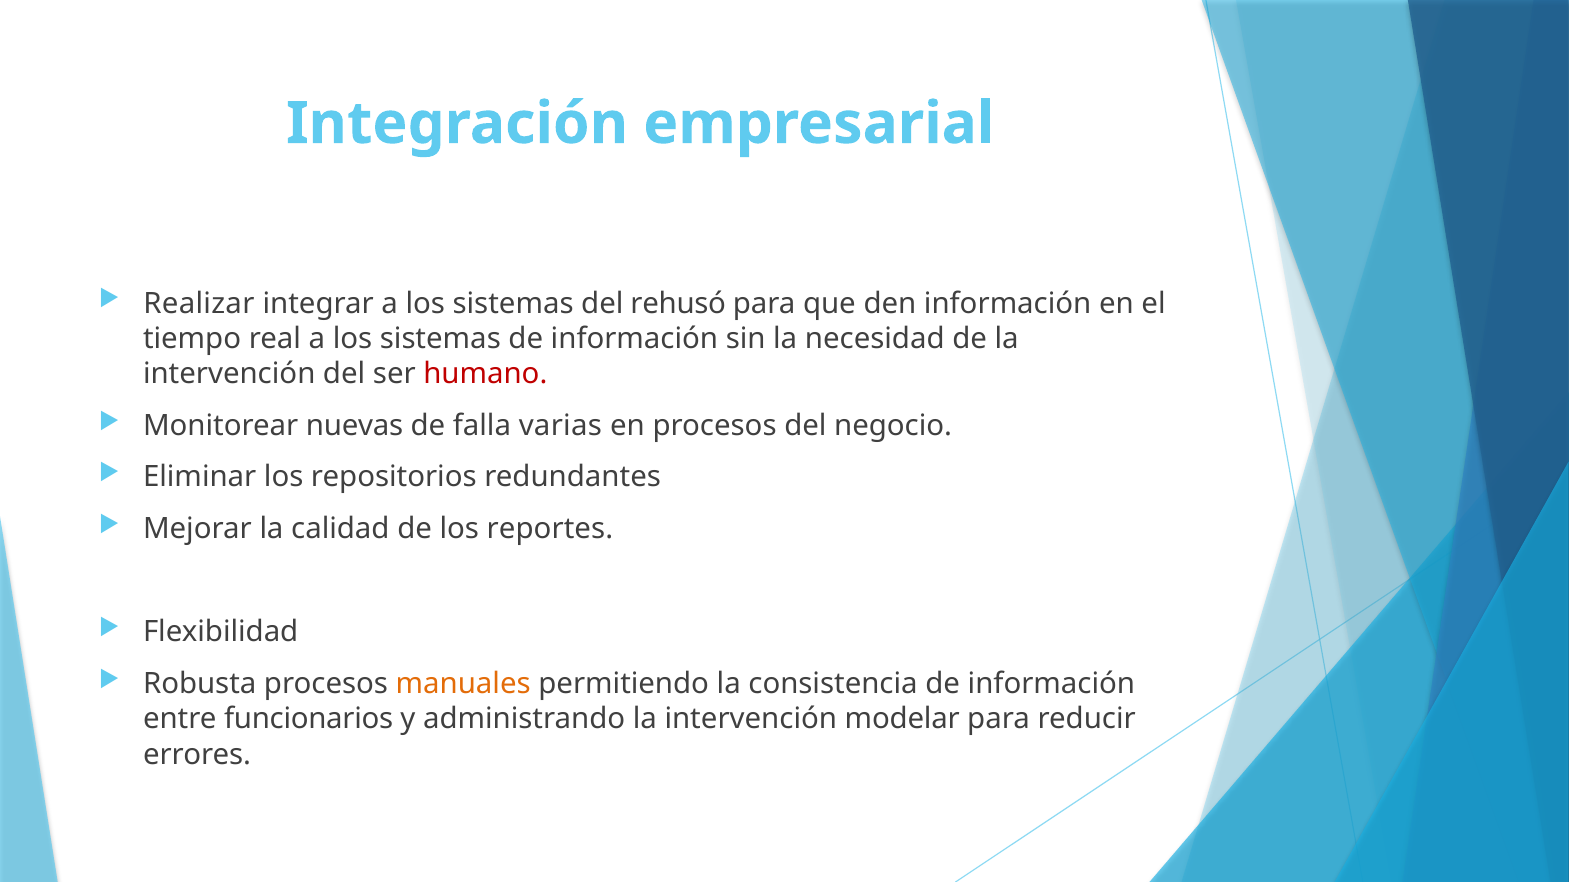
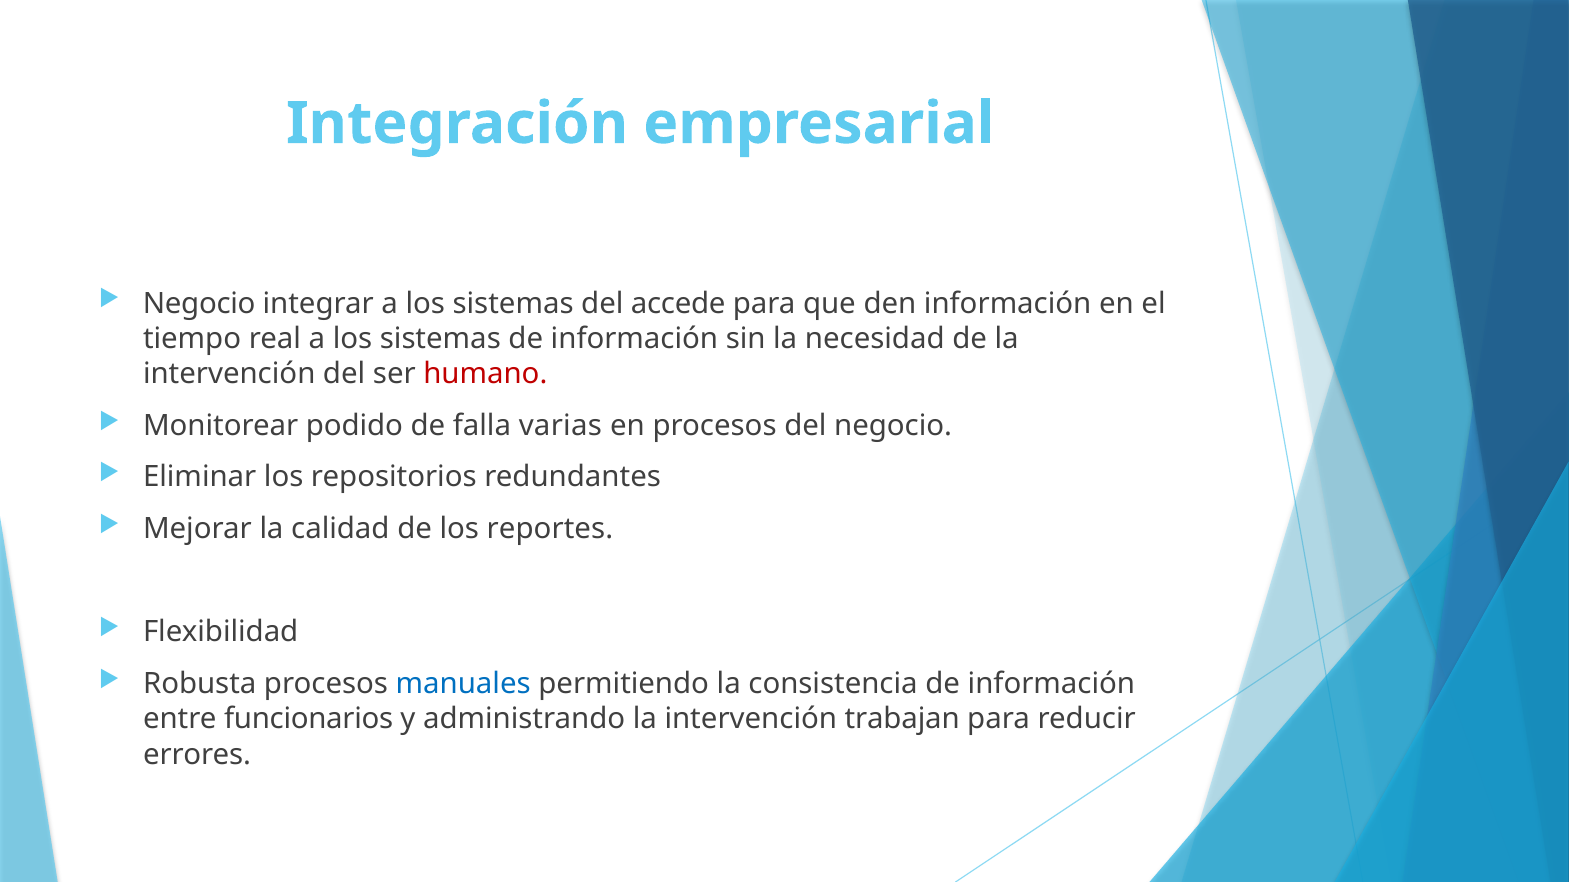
Realizar at (199, 304): Realizar -> Negocio
rehusó: rehusó -> accede
nuevas: nuevas -> podido
manuales colour: orange -> blue
modelar: modelar -> trabajan
